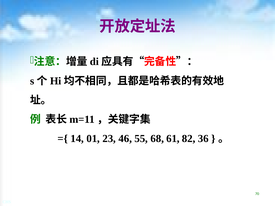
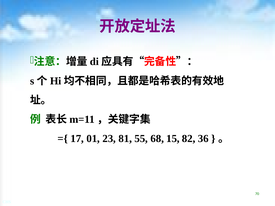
14: 14 -> 17
46: 46 -> 81
61: 61 -> 15
